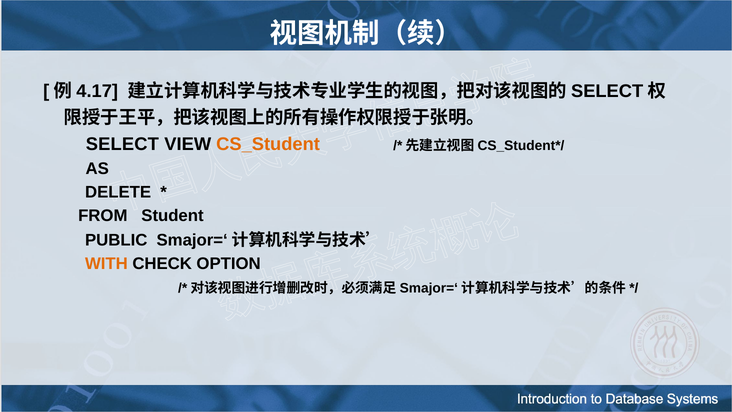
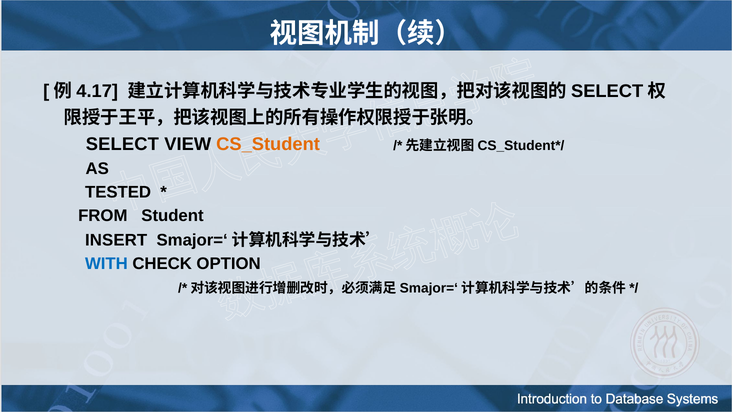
DELETE: DELETE -> TESTED
PUBLIC: PUBLIC -> INSERT
WITH colour: orange -> blue
